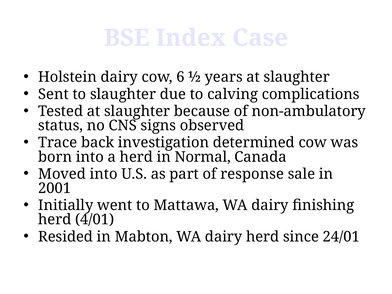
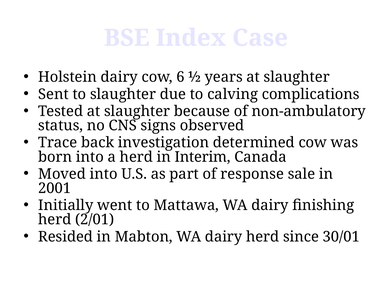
Normal: Normal -> Interim
4/01: 4/01 -> 2/01
24/01: 24/01 -> 30/01
